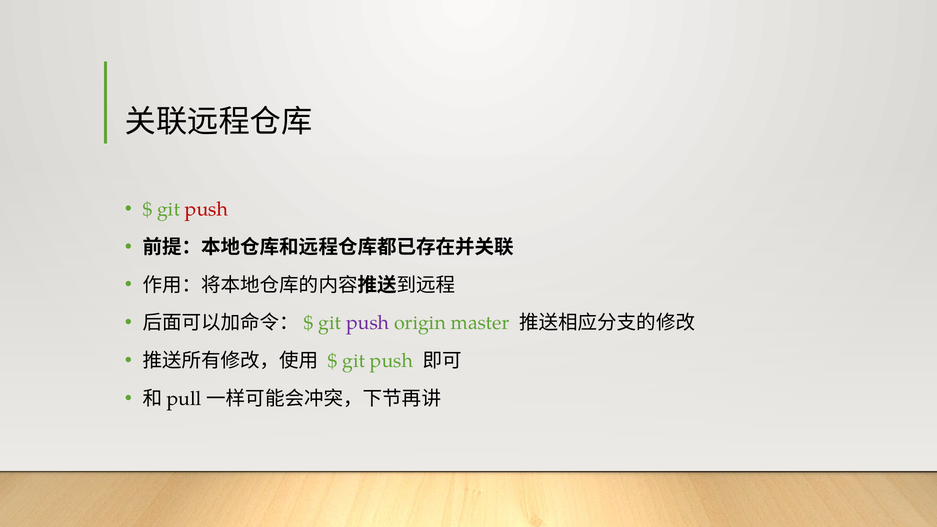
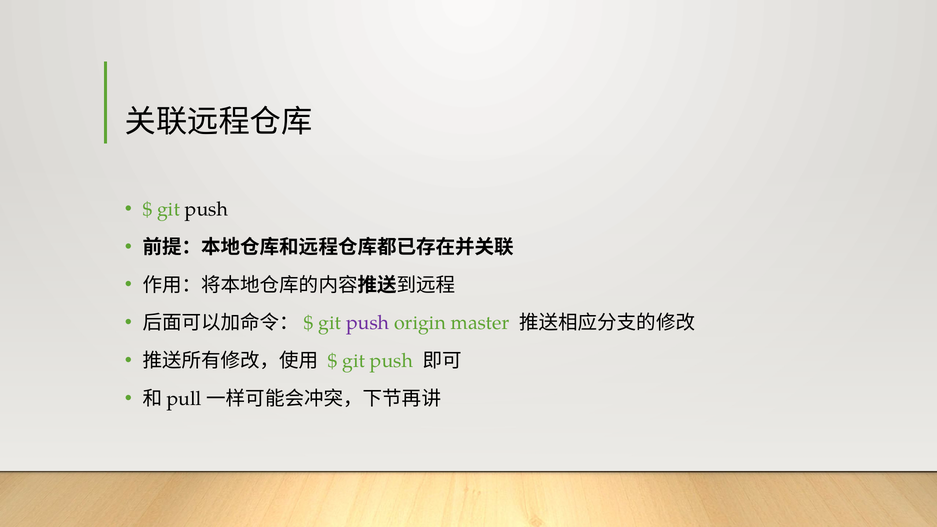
push at (206, 209) colour: red -> black
